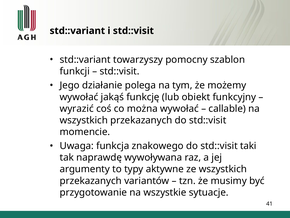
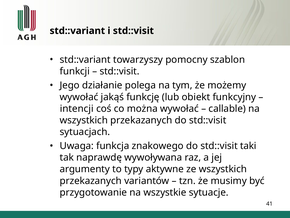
wyrazić: wyrazić -> intencji
momencie: momencie -> sytuacjach
